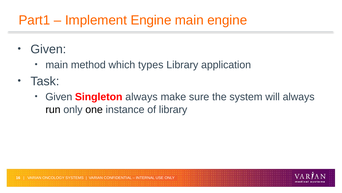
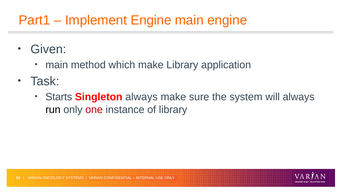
which types: types -> make
Given at (59, 97): Given -> Starts
one colour: black -> red
